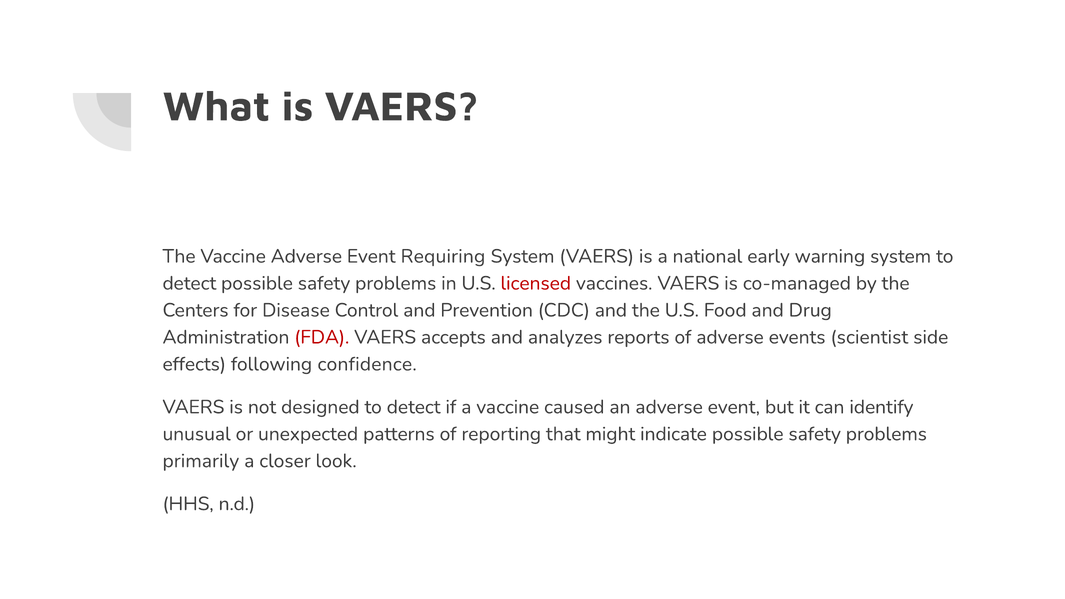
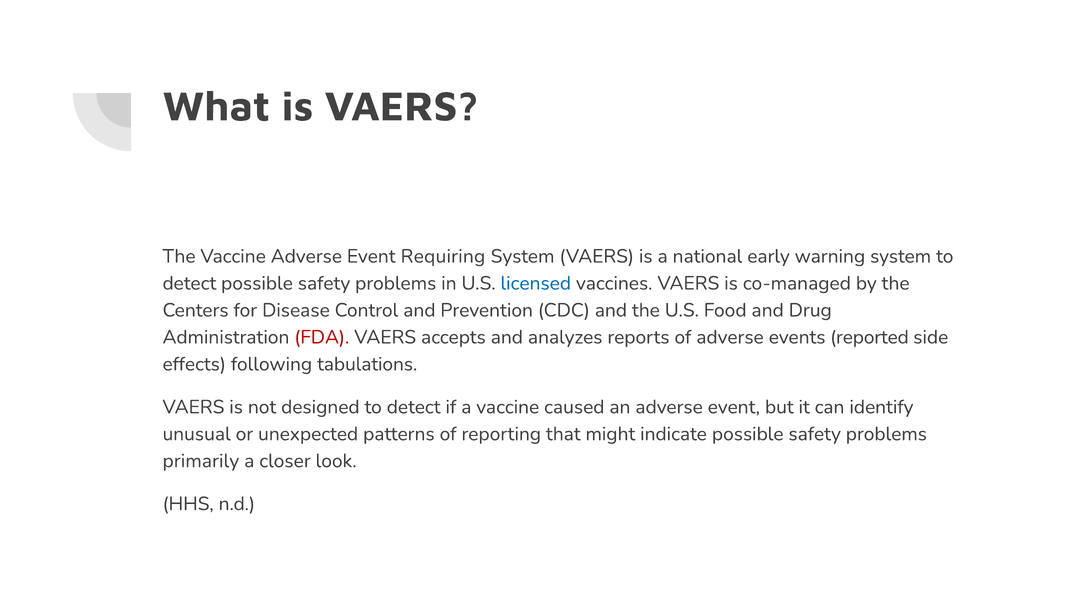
licensed colour: red -> blue
scientist: scientist -> reported
confidence: confidence -> tabulations
